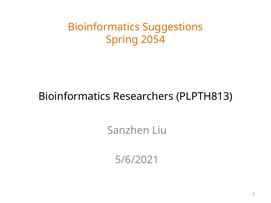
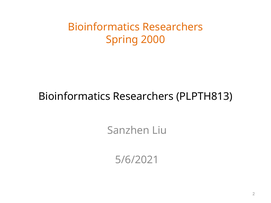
Suggestions at (173, 27): Suggestions -> Researchers
2054: 2054 -> 2000
